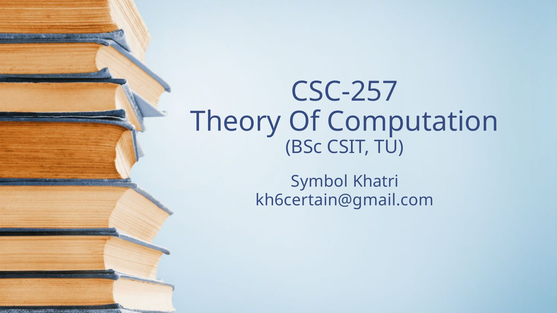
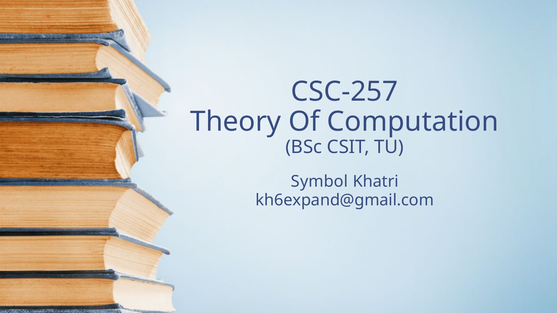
kh6certain@gmail.com: kh6certain@gmail.com -> kh6expand@gmail.com
